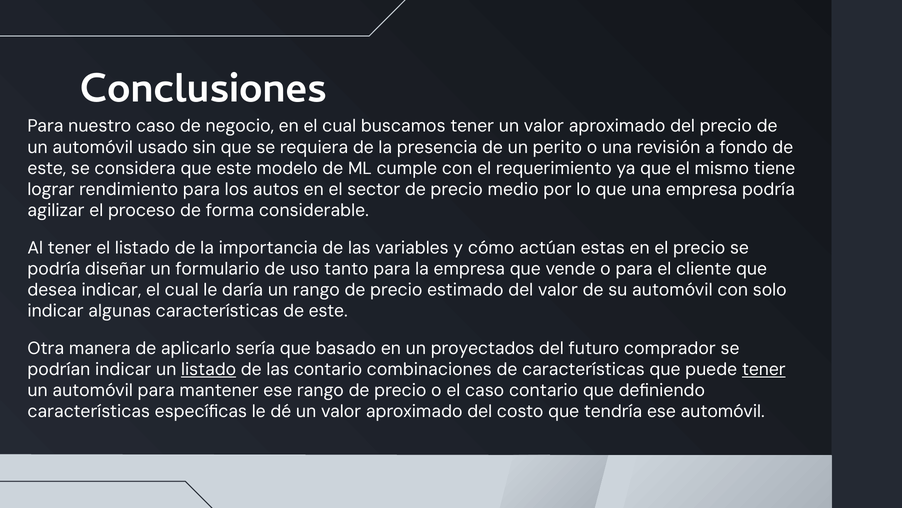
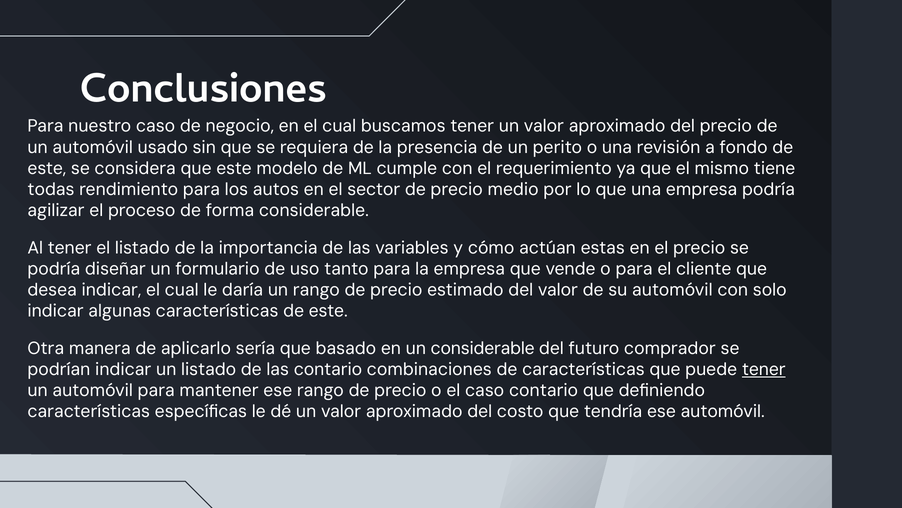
lograr: lograr -> todas
un proyectados: proyectados -> considerable
listado at (209, 369) underline: present -> none
